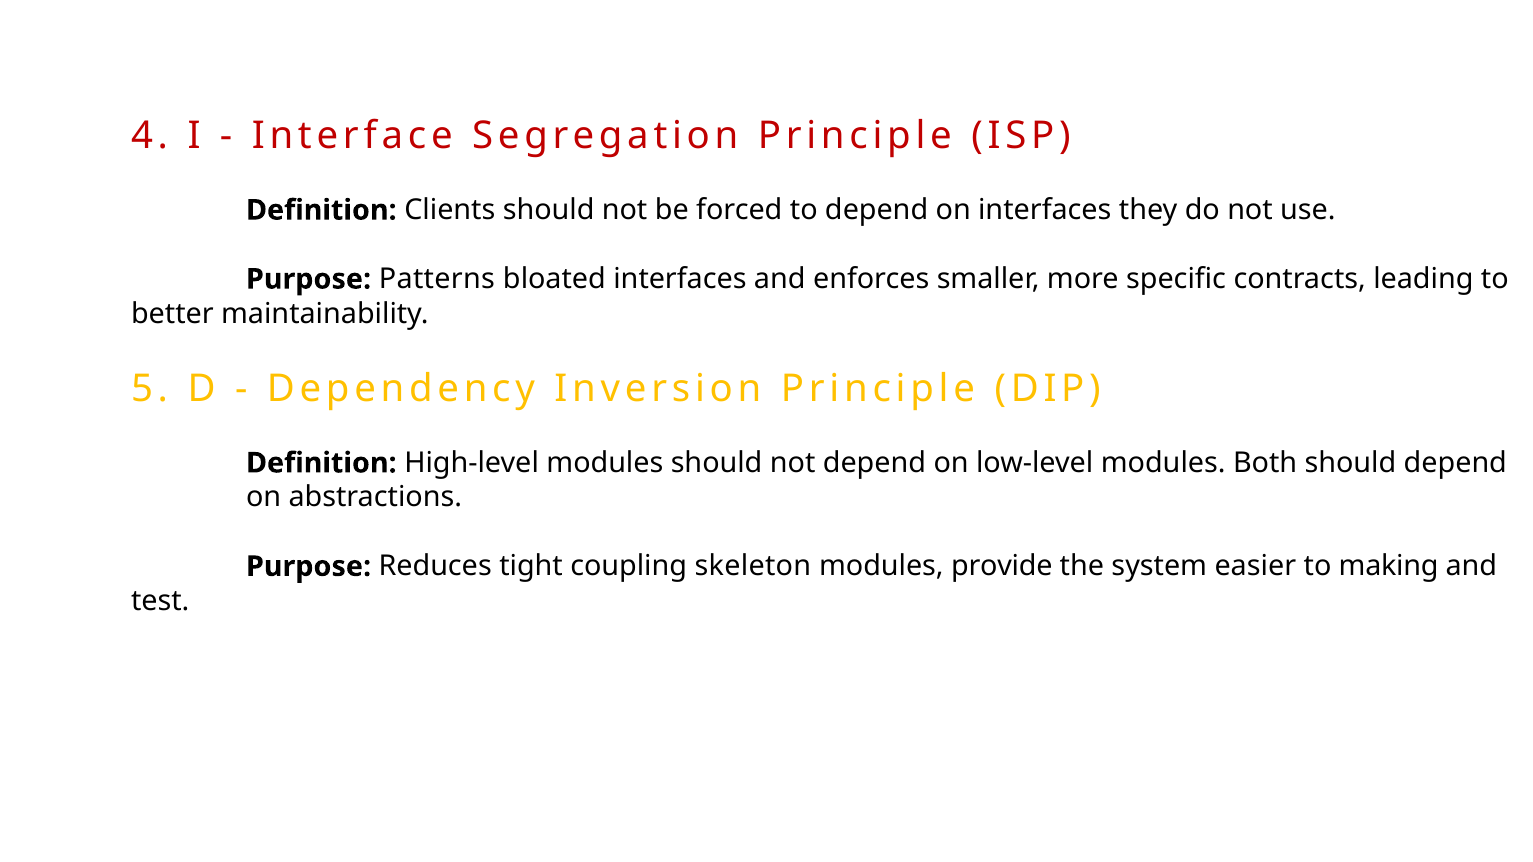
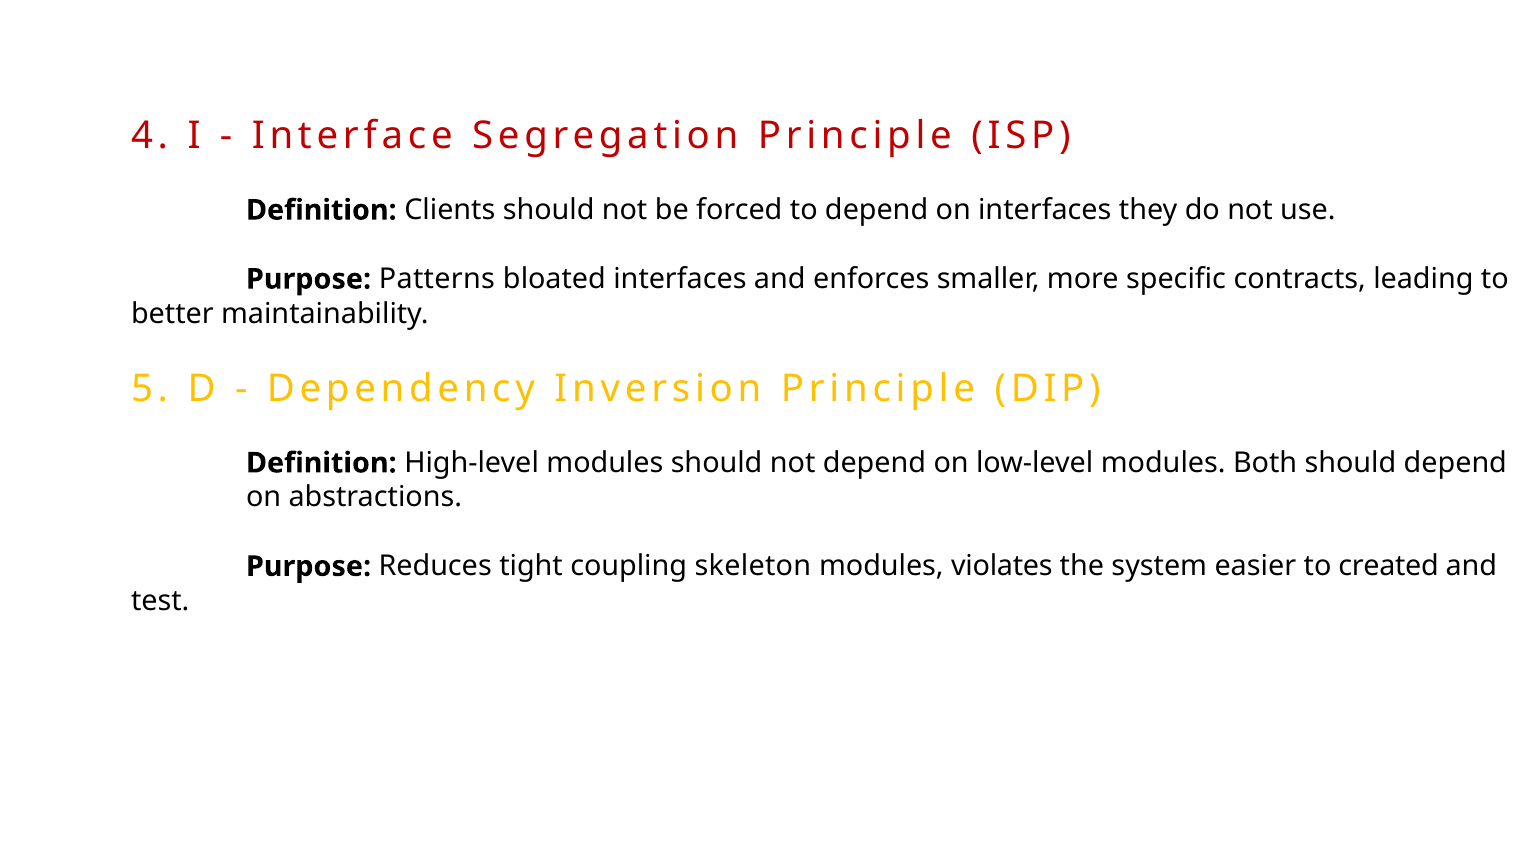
provide: provide -> violates
making: making -> created
